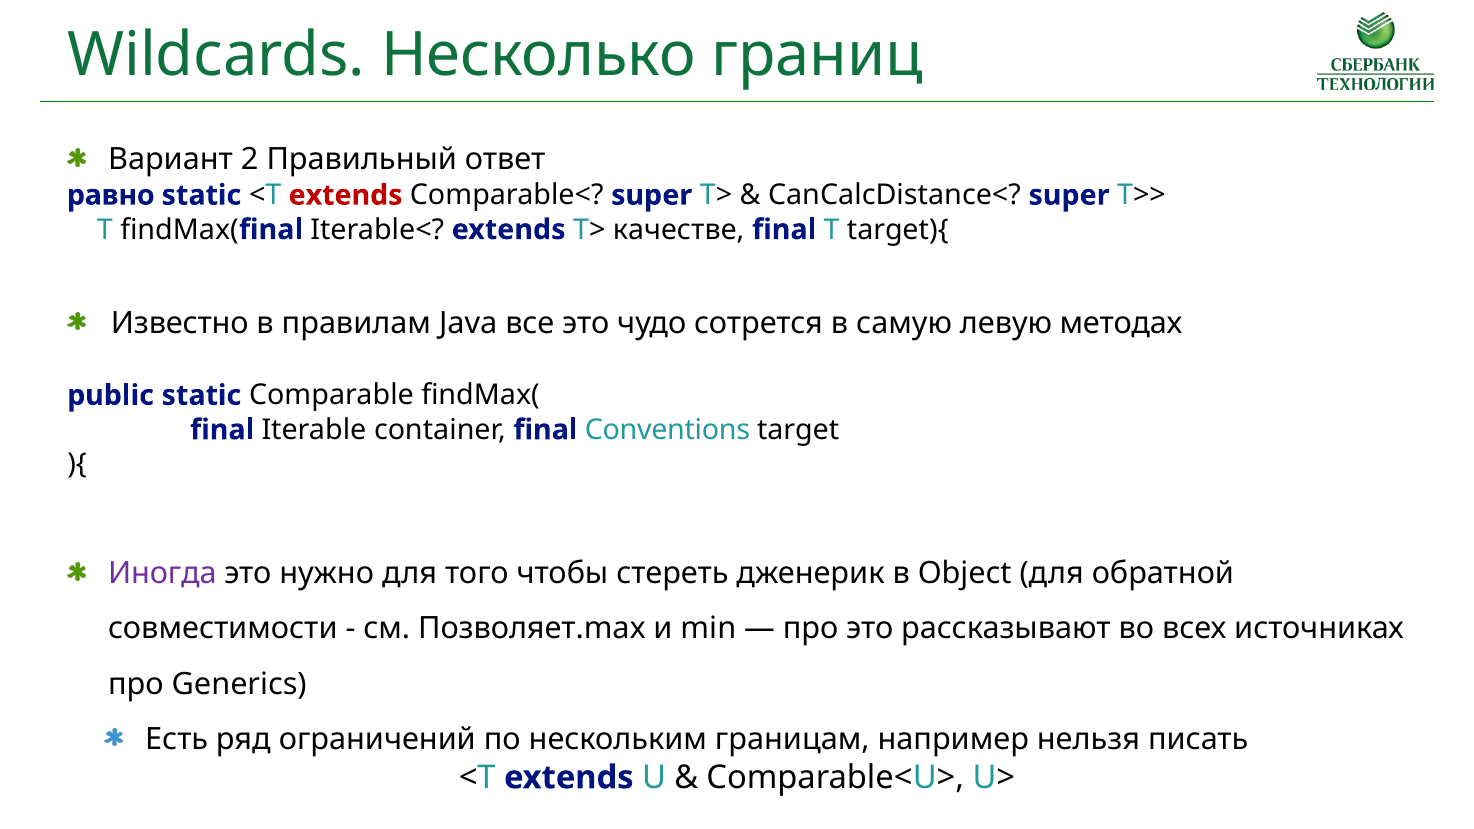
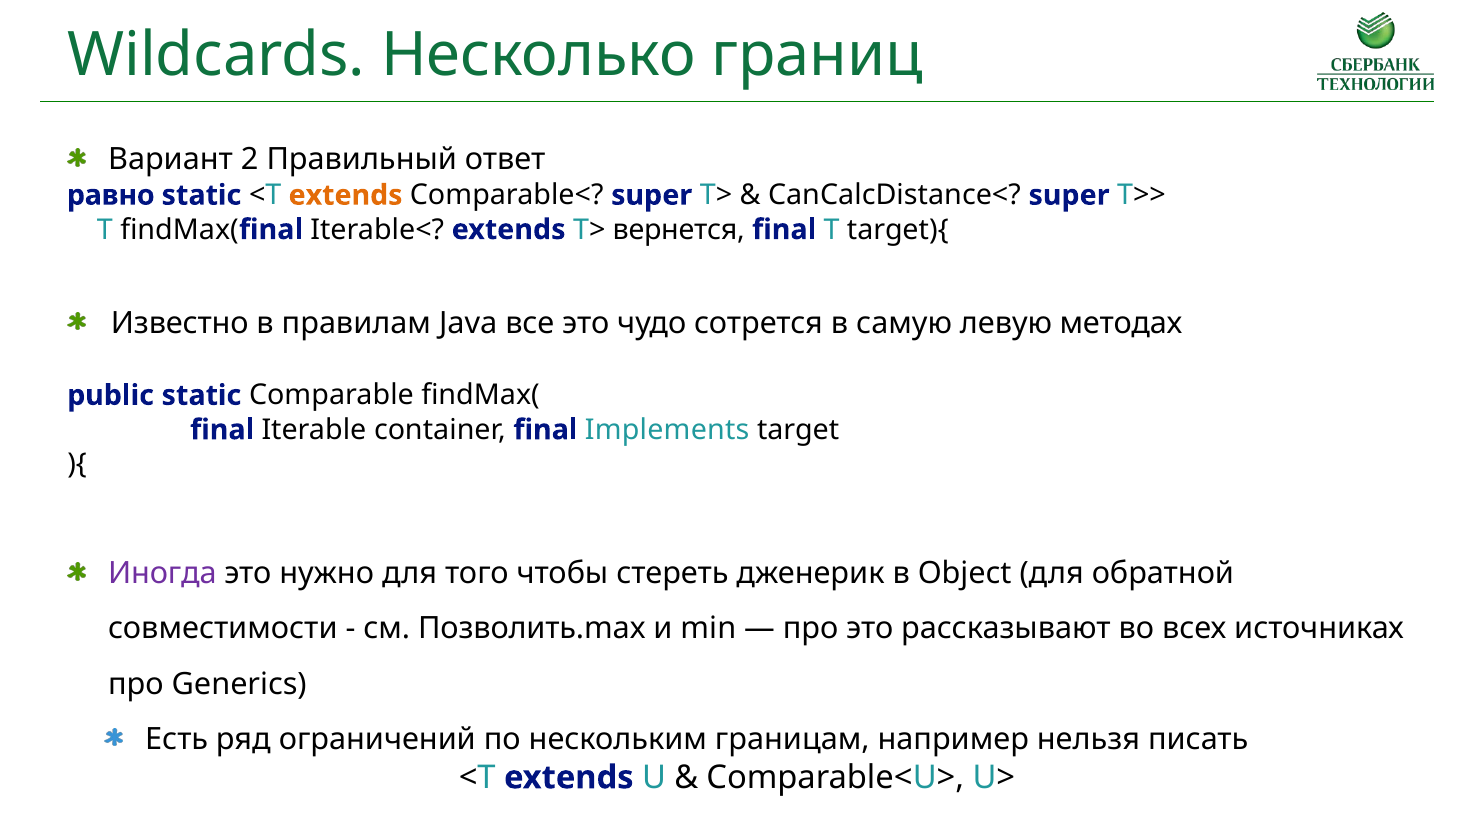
extends at (346, 195) colour: red -> orange
качестве: качестве -> вернется
Conventions: Conventions -> Implements
Позволяет.max: Позволяет.max -> Позволить.max
